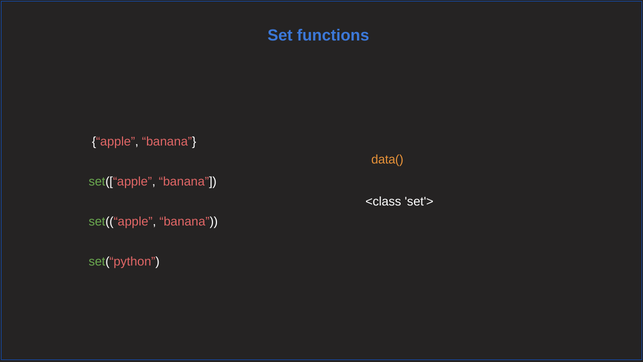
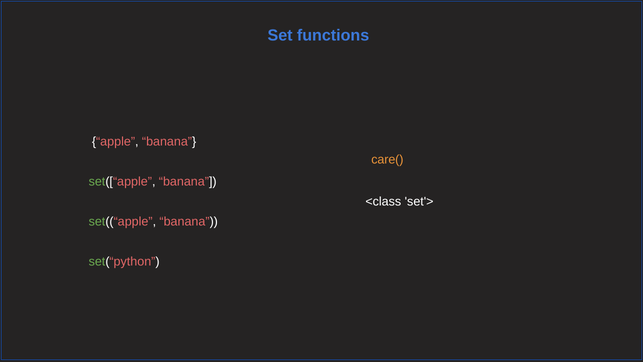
data(: data( -> care(
